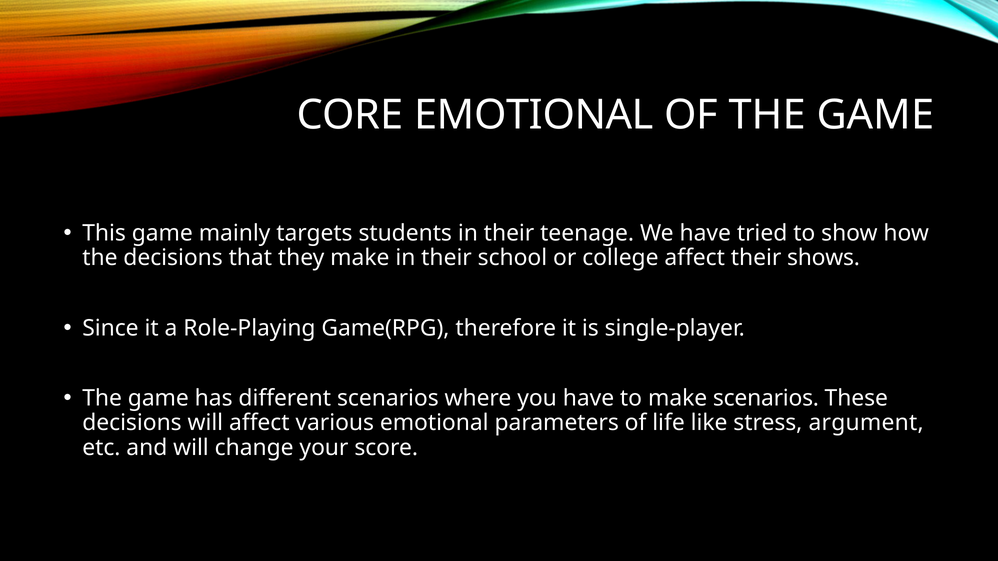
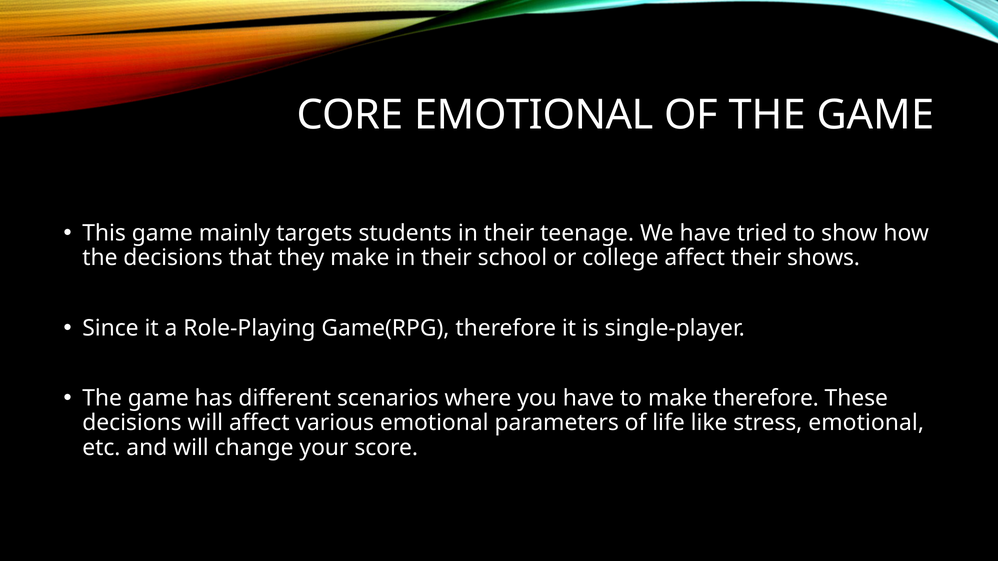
make scenarios: scenarios -> therefore
stress argument: argument -> emotional
